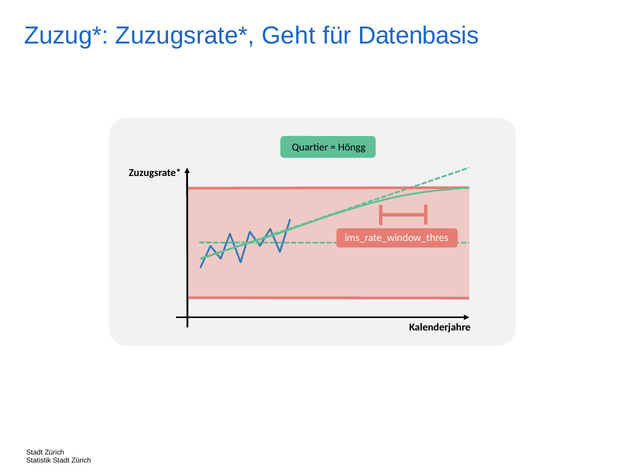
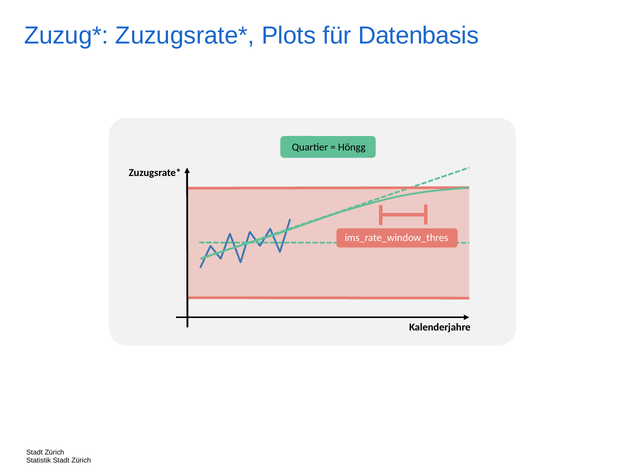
Geht: Geht -> Plots
